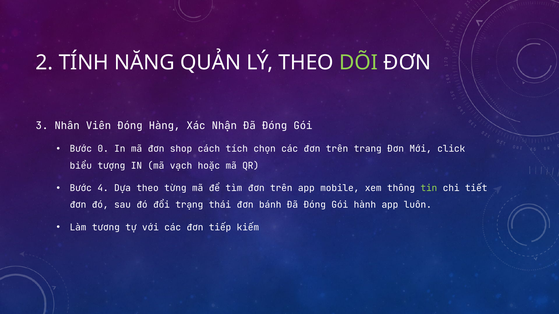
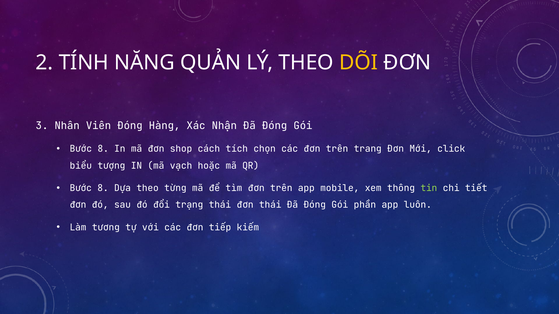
DÕI colour: light green -> yellow
0 at (103, 149): 0 -> 8
4 at (103, 188): 4 -> 8
đơn bánh: bánh -> thái
hành: hành -> phần
